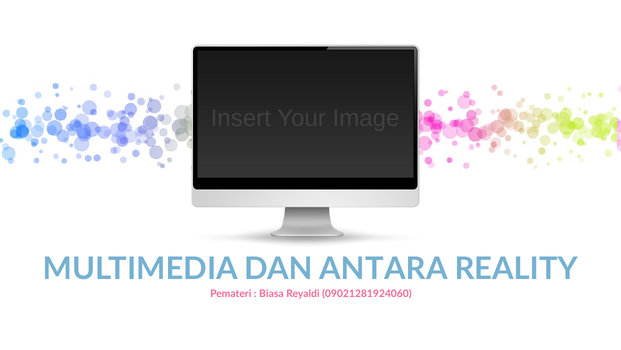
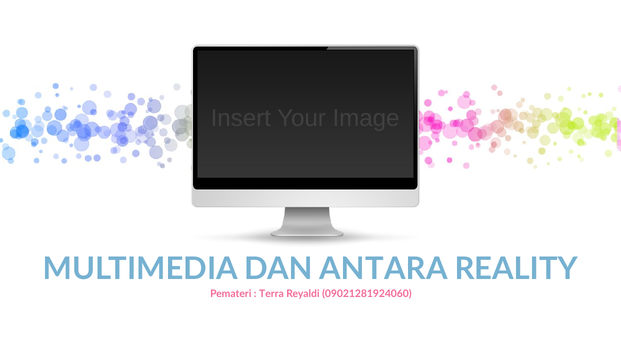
Biasa: Biasa -> Terra
